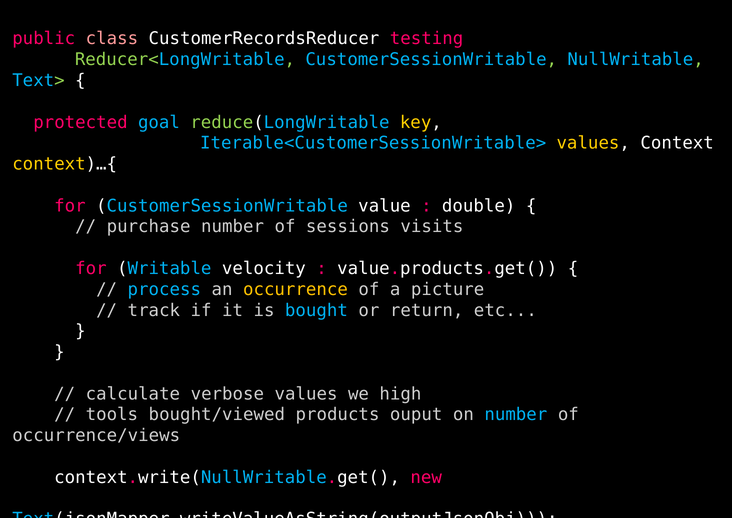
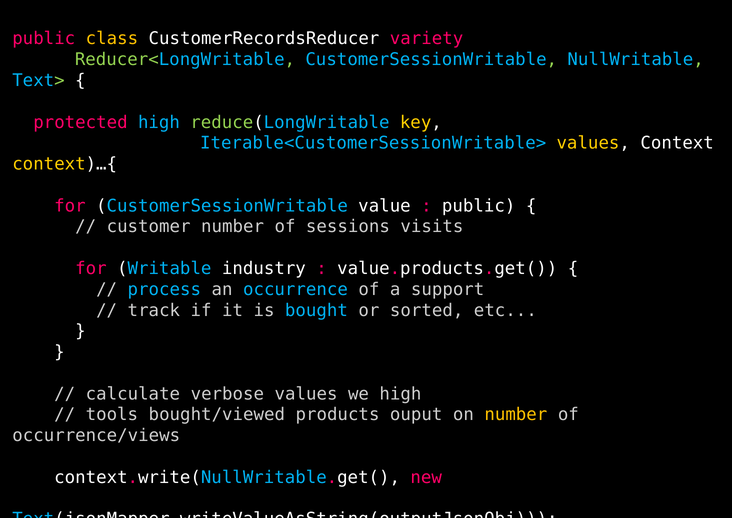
class colour: pink -> yellow
testing: testing -> variety
protected goal: goal -> high
double at (479, 206): double -> public
purchase: purchase -> customer
velocity: velocity -> industry
occurrence colour: yellow -> light blue
picture: picture -> support
return: return -> sorted
number at (516, 414) colour: light blue -> yellow
